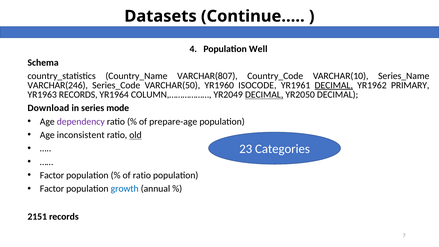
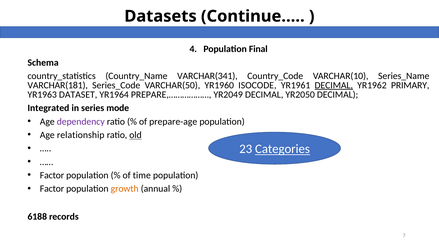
Well: Well -> Final
VARCHAR(807: VARCHAR(807 -> VARCHAR(341
VARCHAR(246: VARCHAR(246 -> VARCHAR(181
YR1963 RECORDS: RECORDS -> DATASET
COLUMN,………………: COLUMN,……………… -> PREPARE,………………
DECIMAL at (264, 95) underline: present -> none
Download: Download -> Integrated
inconsistent: inconsistent -> relationship
Categories underline: none -> present
of ratio: ratio -> time
growth colour: blue -> orange
2151: 2151 -> 6188
